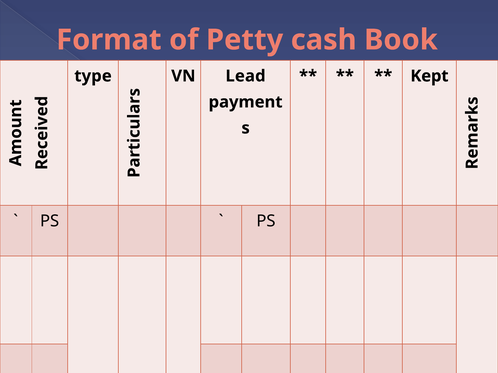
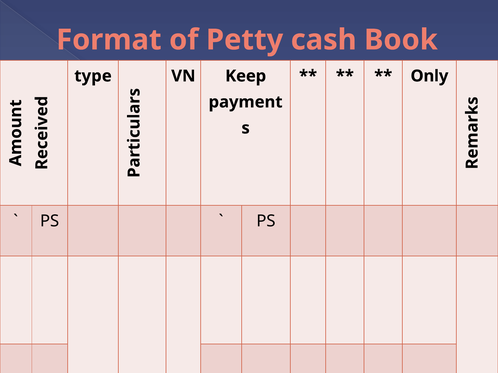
Lead: Lead -> Keep
Kept: Kept -> Only
